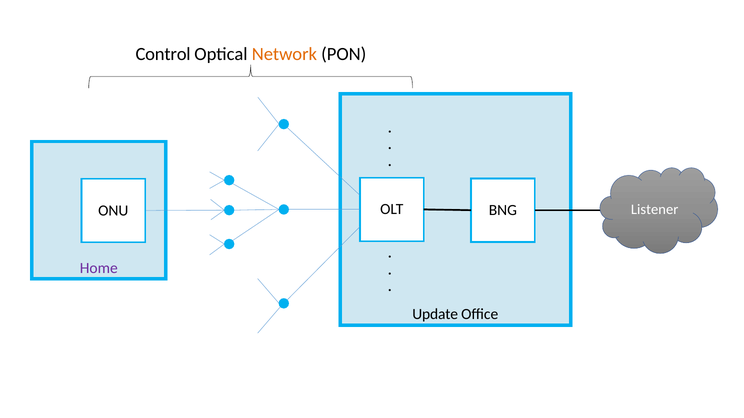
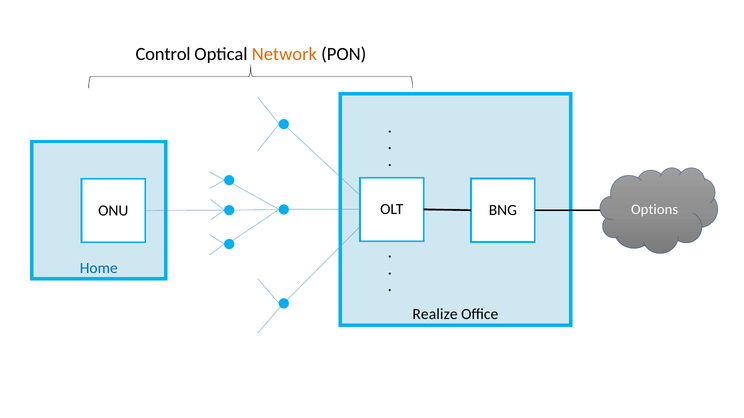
Listener: Listener -> Options
Home colour: purple -> blue
Update: Update -> Realize
